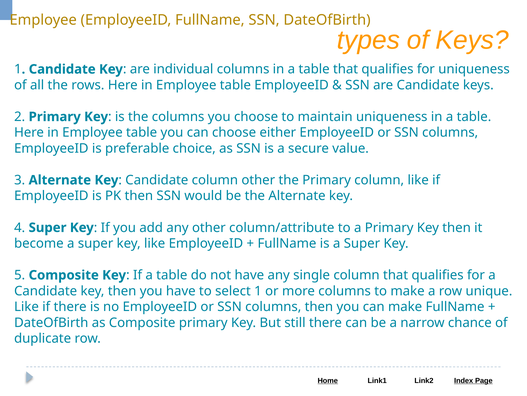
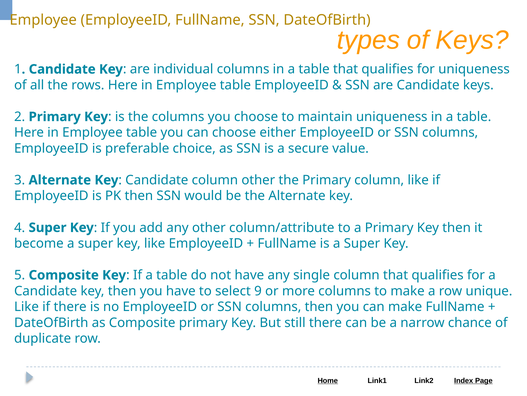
select 1: 1 -> 9
